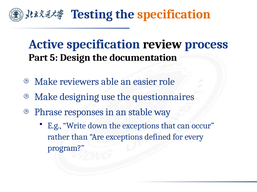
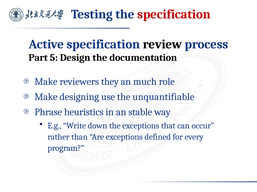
specification at (174, 14) colour: orange -> red
able: able -> they
easier: easier -> much
questionnaires: questionnaires -> unquantifiable
responses: responses -> heuristics
